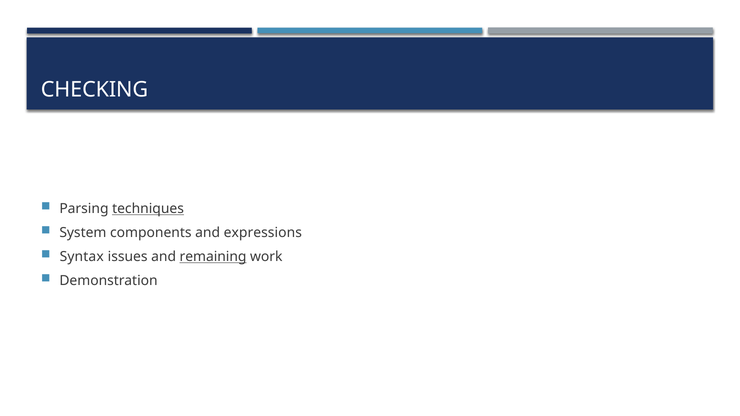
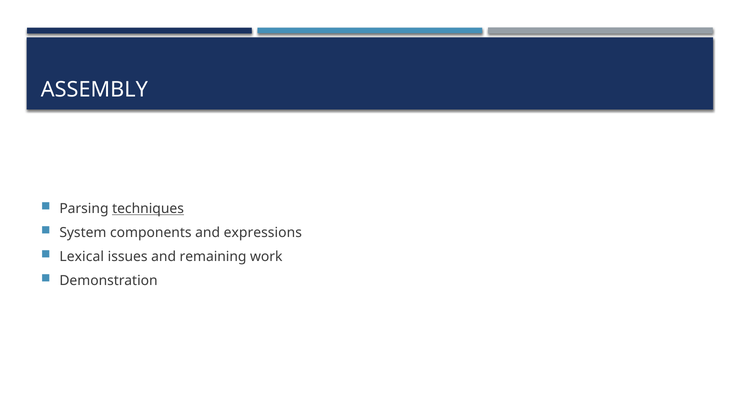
CHECKING: CHECKING -> ASSEMBLY
Syntax: Syntax -> Lexical
remaining underline: present -> none
